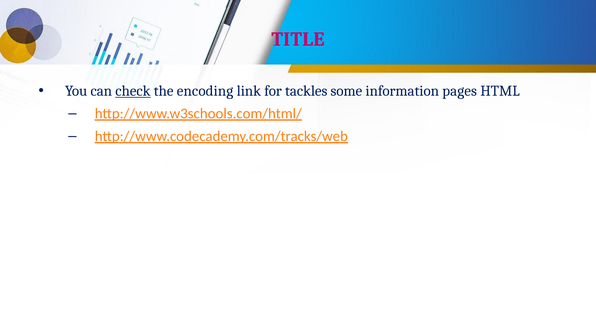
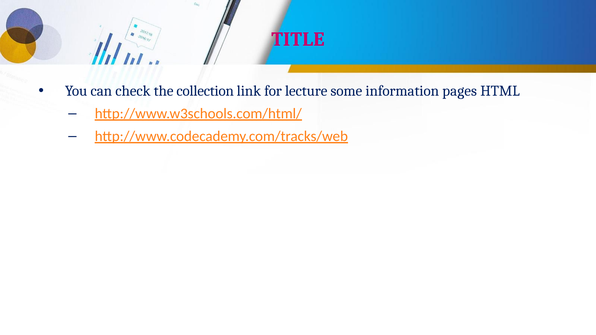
check underline: present -> none
encoding: encoding -> collection
tackles: tackles -> lecture
